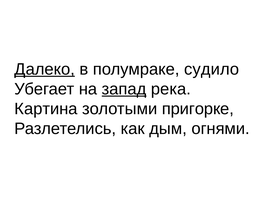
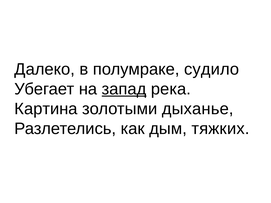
Далеко underline: present -> none
пригорке: пригорке -> дыханье
огнями: огнями -> тяжких
